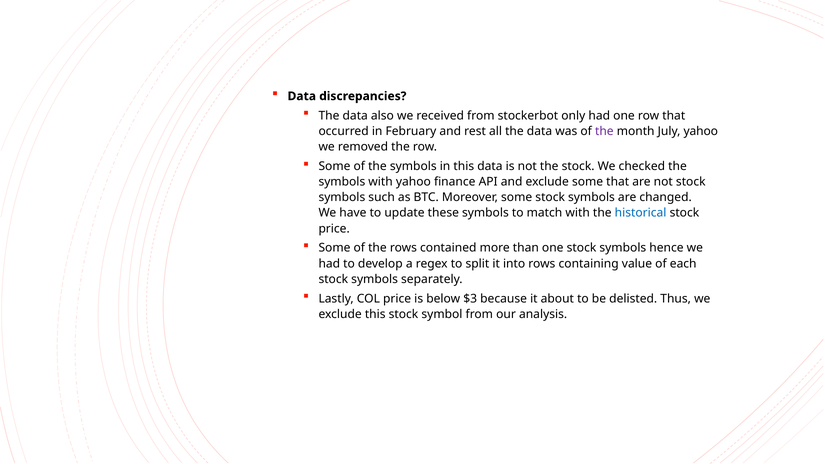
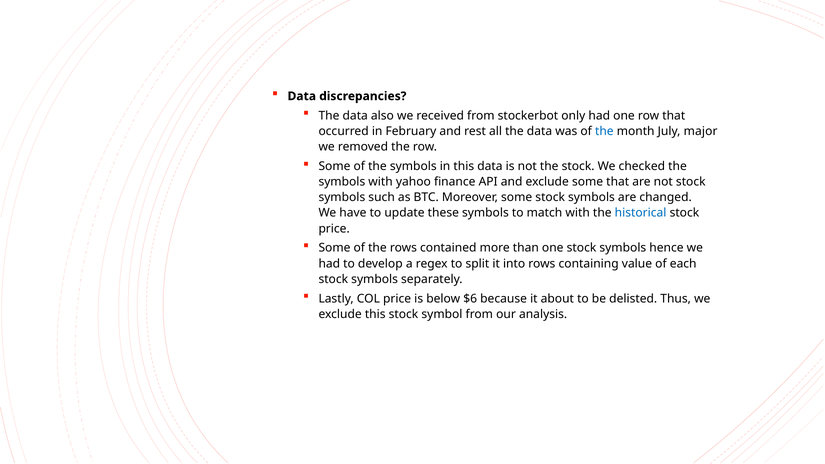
the at (604, 131) colour: purple -> blue
July yahoo: yahoo -> major
$3: $3 -> $6
